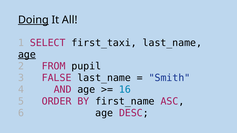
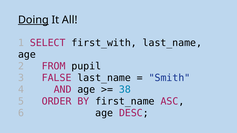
first_taxi: first_taxi -> first_with
age at (27, 55) underline: present -> none
16: 16 -> 38
